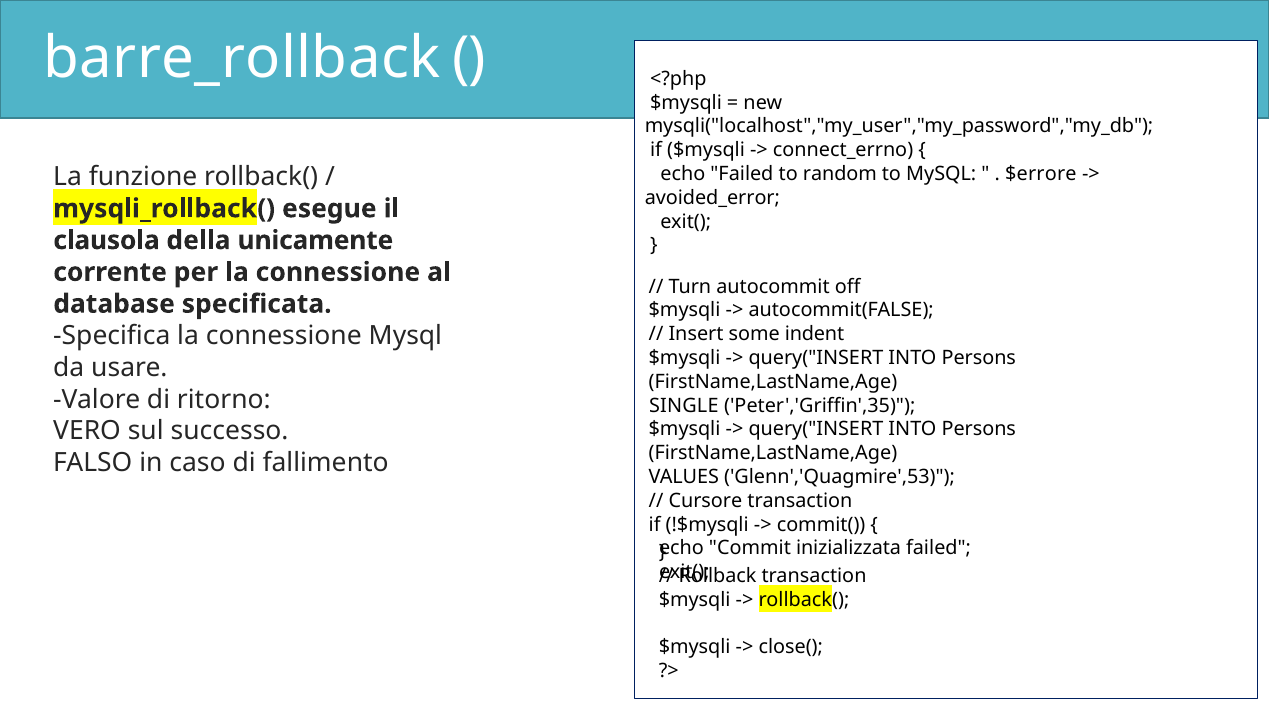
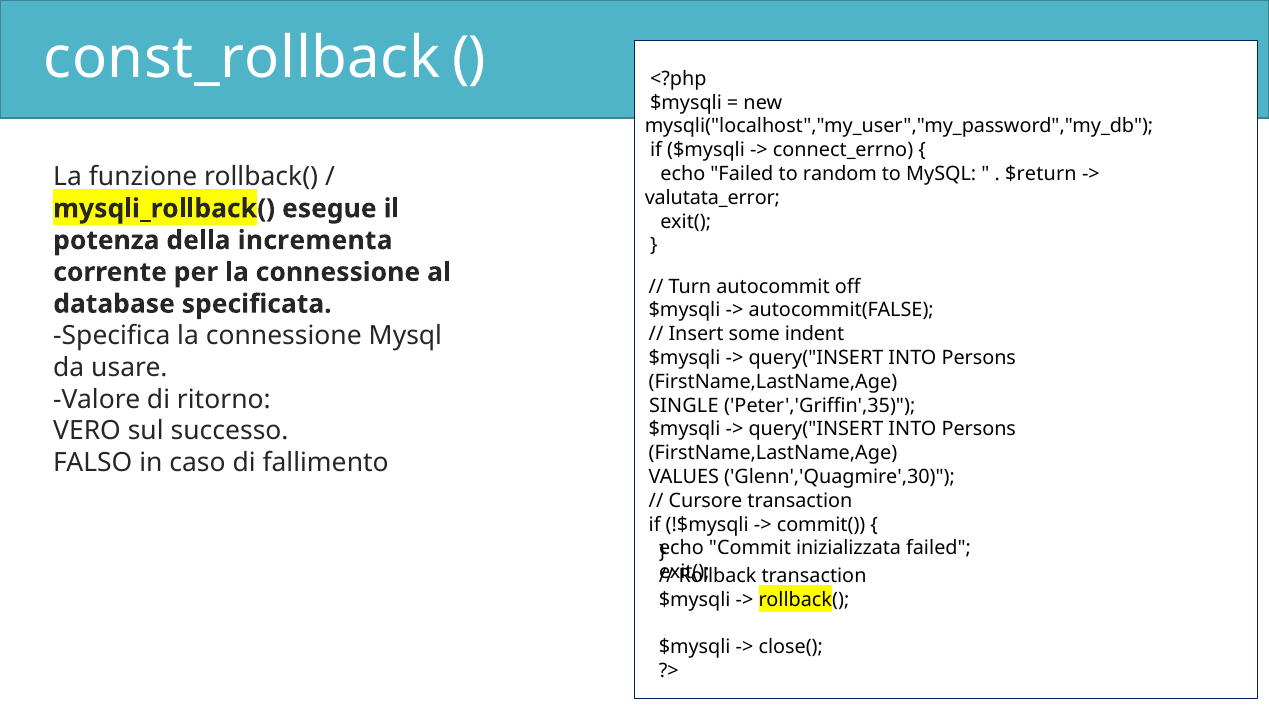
barre_rollback: barre_rollback -> const_rollback
$errore: $errore -> $return
avoided_error: avoided_error -> valutata_error
clausola: clausola -> potenza
unicamente: unicamente -> incrementa
Glenn','Quagmire',53: Glenn','Quagmire',53 -> Glenn','Quagmire',30
